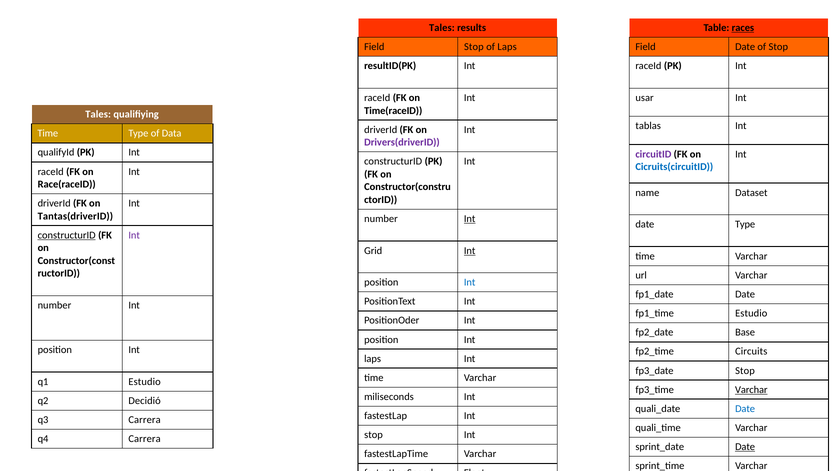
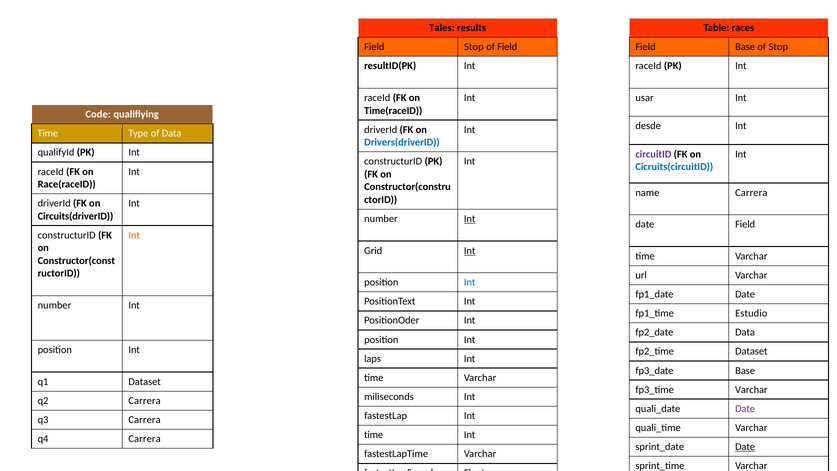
races underline: present -> none
of Laps: Laps -> Field
Field Date: Date -> Base
Tales at (98, 114): Tales -> Code
tablas: tablas -> desde
Drivers(driverID colour: purple -> blue
name Dataset: Dataset -> Carrera
Tantas(driverID: Tantas(driverID -> Circuits(driverID
date Type: Type -> Field
constructurID at (67, 235) underline: present -> none
Int at (134, 235) colour: purple -> orange
Base at (745, 332): Base -> Data
Circuits at (751, 351): Circuits -> Dataset
Stop at (745, 370): Stop -> Base
q1 Estudio: Estudio -> Dataset
Varchar at (751, 389) underline: present -> none
q2 Decidió: Decidió -> Carrera
Date at (745, 409) colour: blue -> purple
stop at (373, 435): stop -> time
